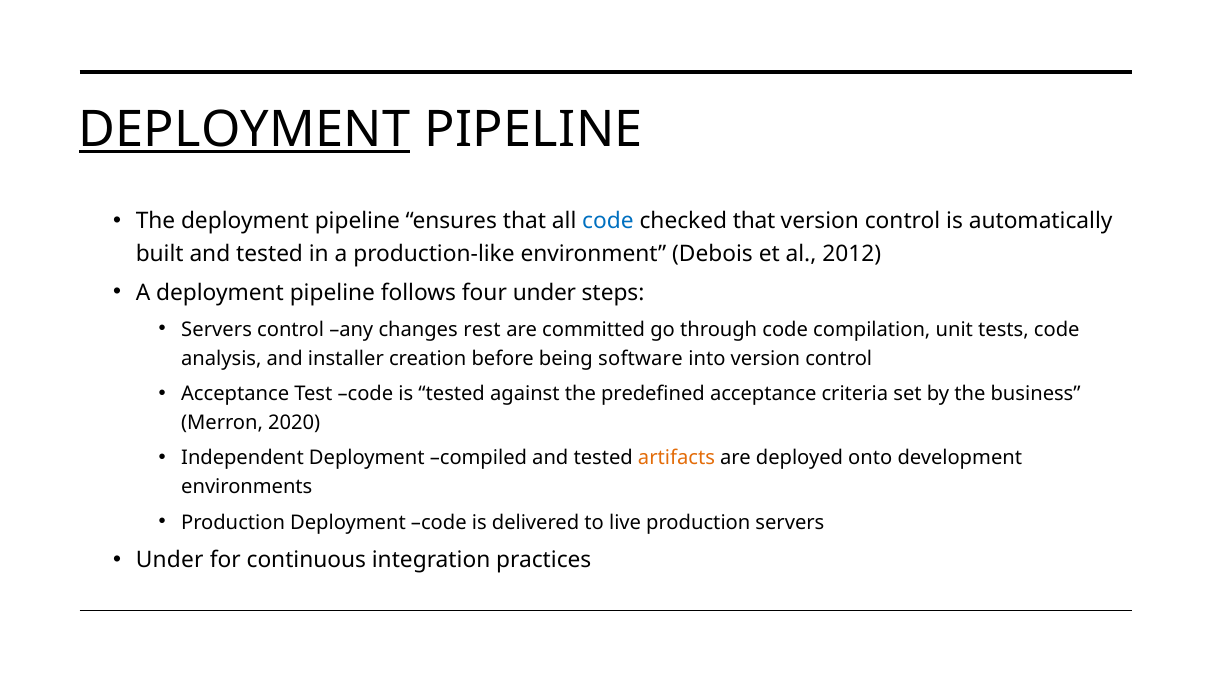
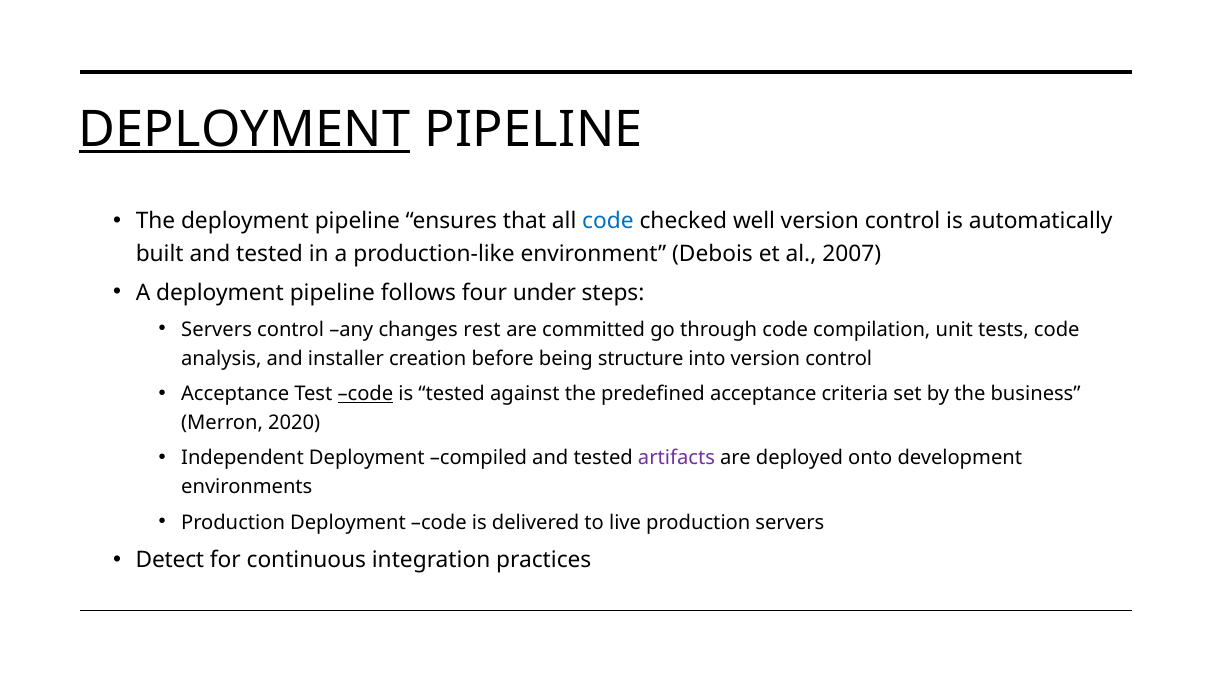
checked that: that -> well
2012: 2012 -> 2007
software: software -> structure
code at (365, 394) underline: none -> present
artifacts colour: orange -> purple
Under at (170, 560): Under -> Detect
